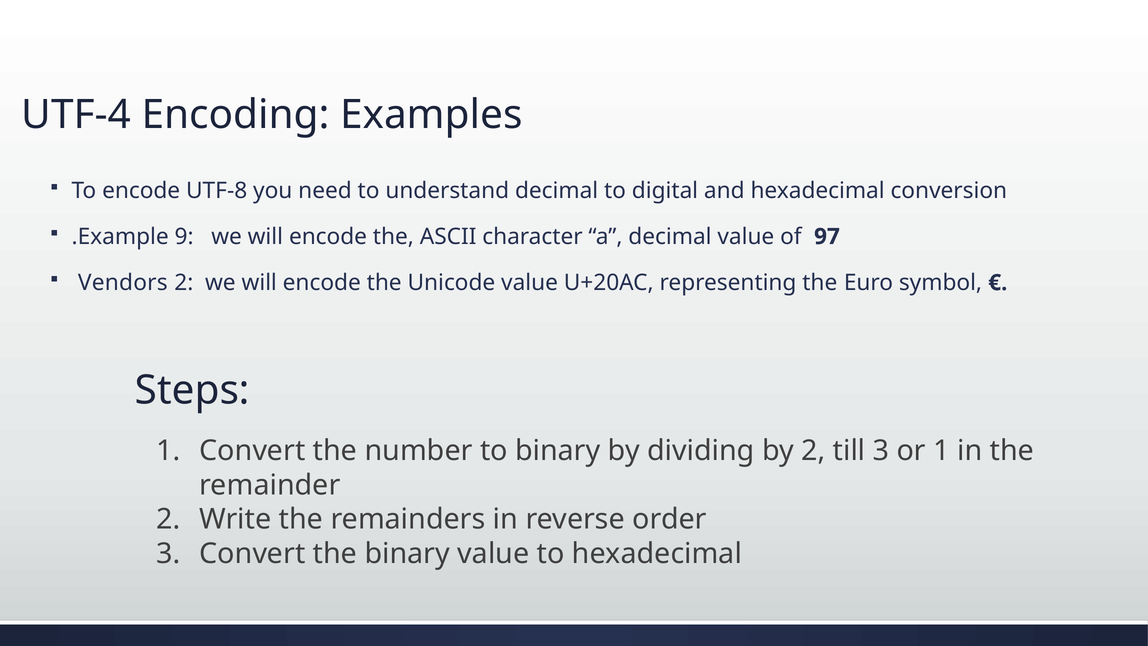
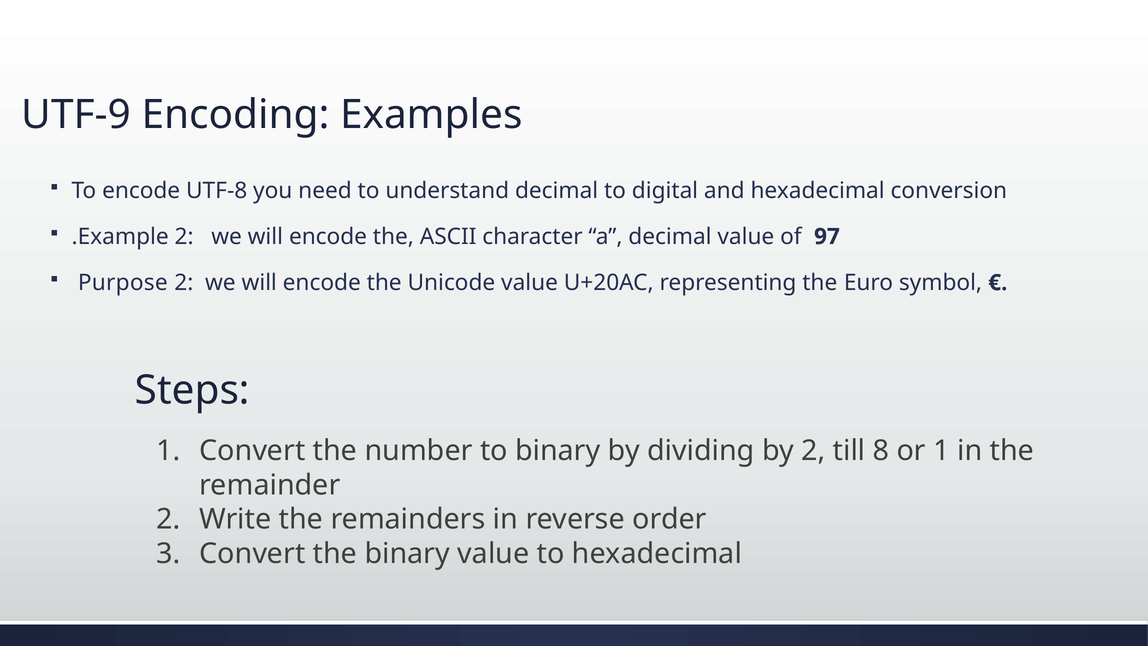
UTF-4: UTF-4 -> UTF-9
.Example 9: 9 -> 2
Vendors: Vendors -> Purpose
till 3: 3 -> 8
